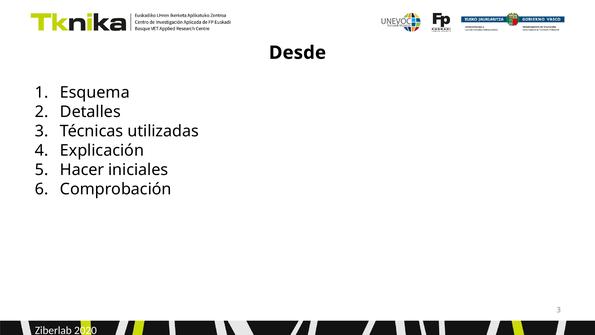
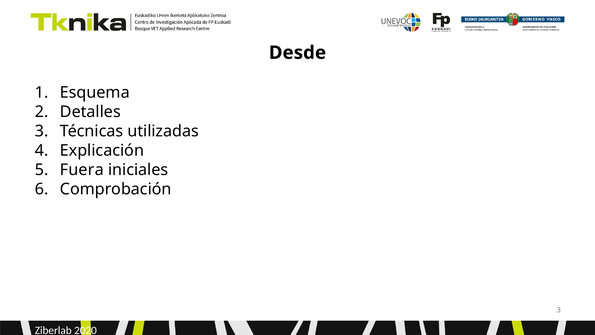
Hacer: Hacer -> Fuera
